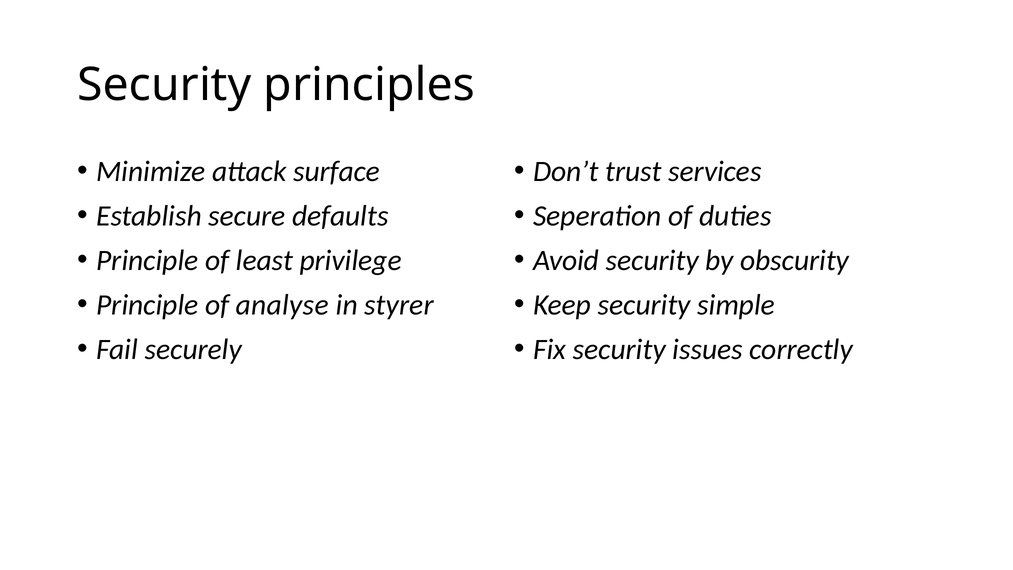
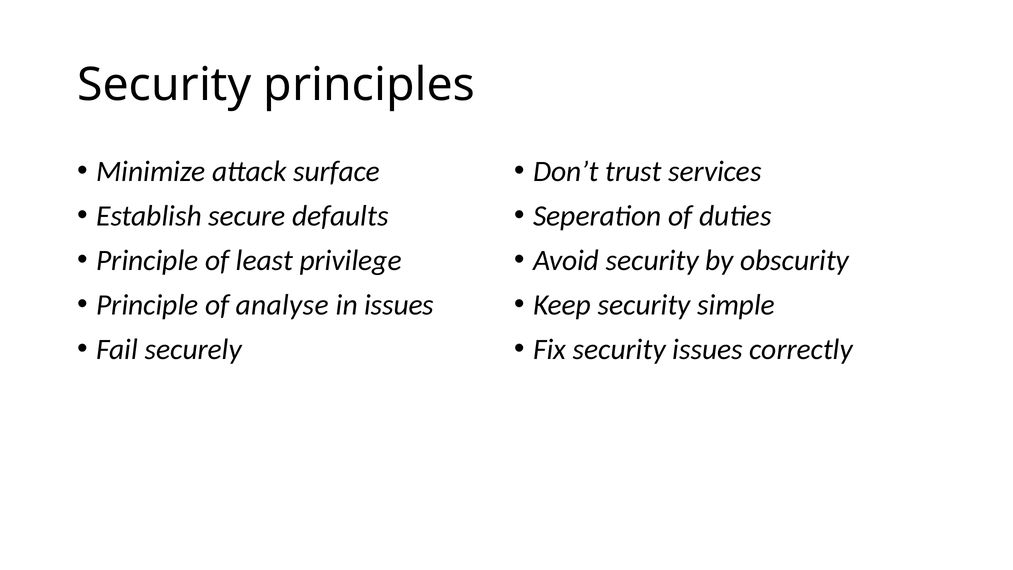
in styrer: styrer -> issues
